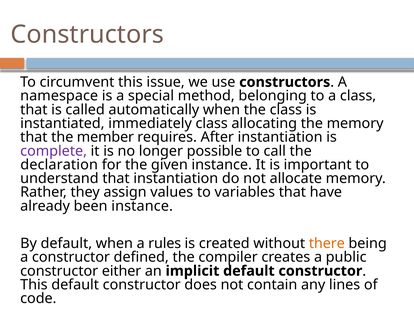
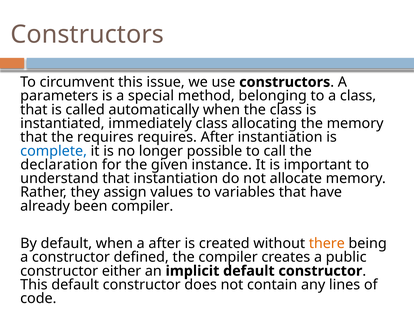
namespace: namespace -> parameters
the member: member -> requires
complete colour: purple -> blue
been instance: instance -> compiler
a rules: rules -> after
